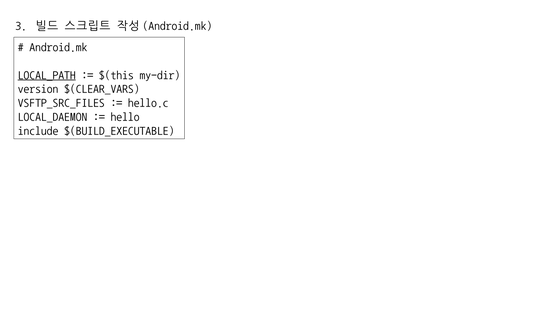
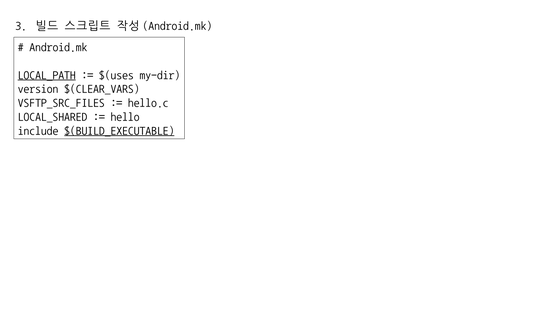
$(this: $(this -> $(uses
LOCAL_DAEMON: LOCAL_DAEMON -> LOCAL_SHARED
$(BUILD_EXECUTABLE underline: none -> present
